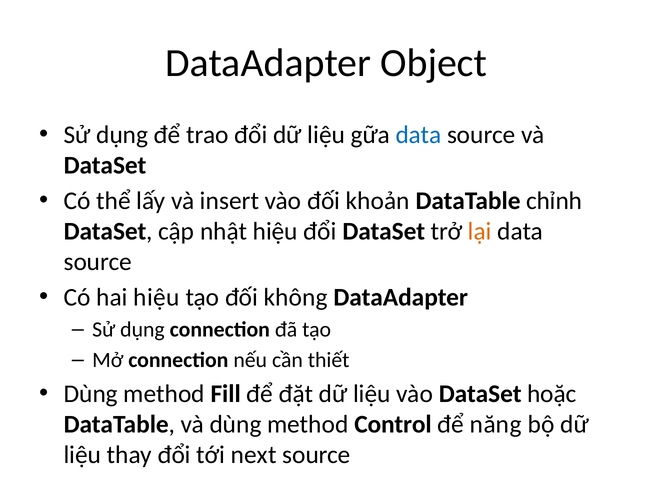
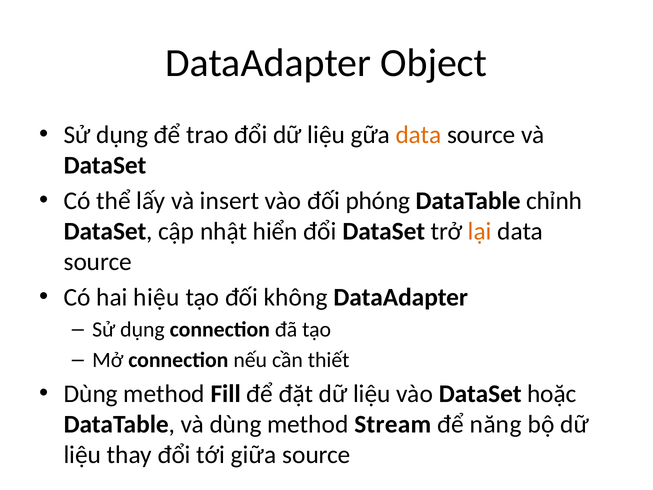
data at (419, 135) colour: blue -> orange
khoản: khoản -> phóng
nhật hiệu: hiệu -> hiển
Control: Control -> Stream
next: next -> giữa
